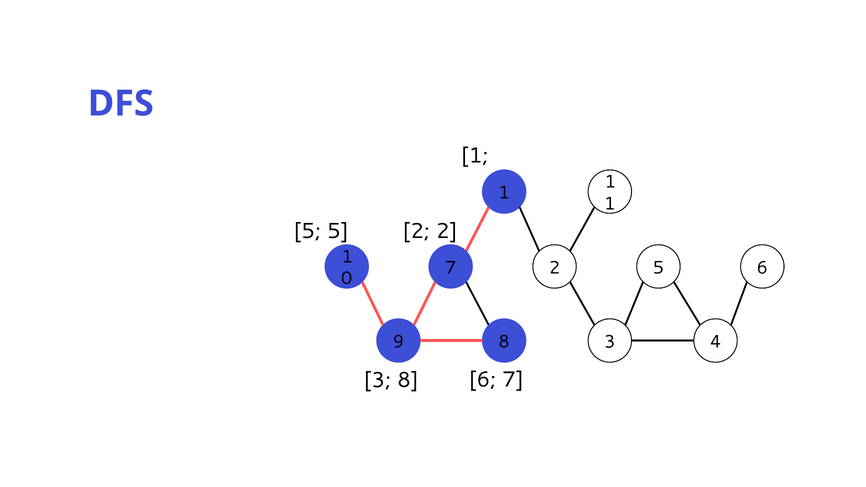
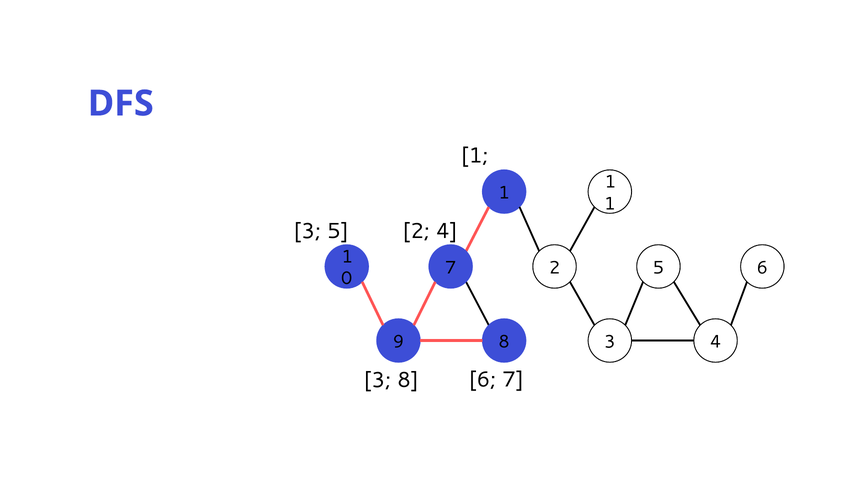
5 at (307, 231): 5 -> 3
2 at (447, 231): 2 -> 4
